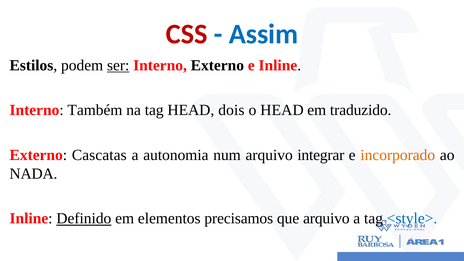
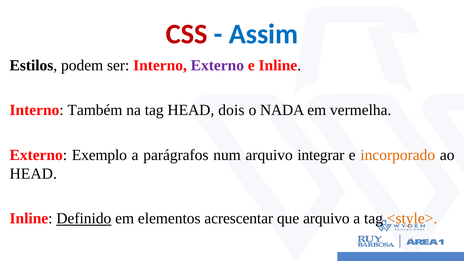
ser underline: present -> none
Externo at (217, 65) colour: black -> purple
o HEAD: HEAD -> NADA
traduzido: traduzido -> vermelha
Cascatas: Cascatas -> Exemplo
autonomia: autonomia -> parágrafos
NADA at (33, 174): NADA -> HEAD
precisamos: precisamos -> acrescentar
<style> colour: blue -> orange
